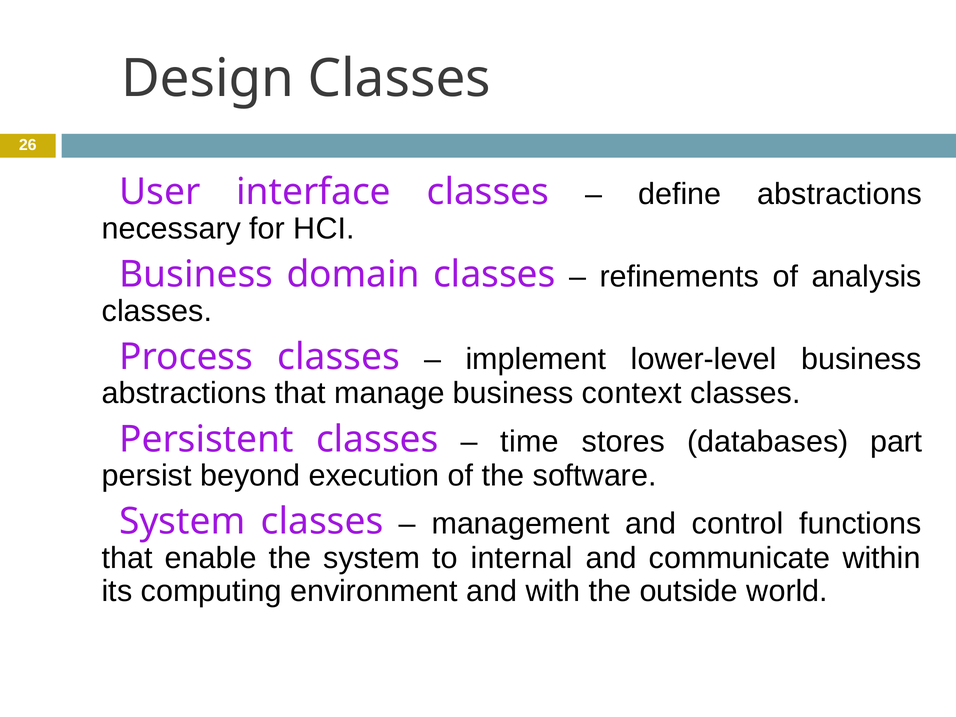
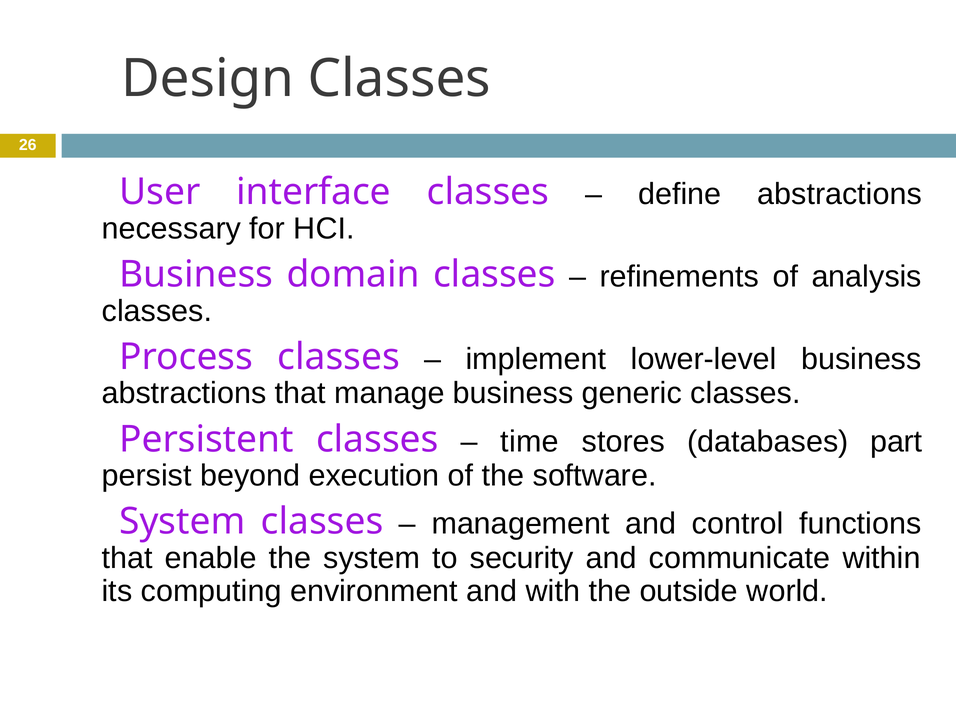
context: context -> generic
internal: internal -> security
